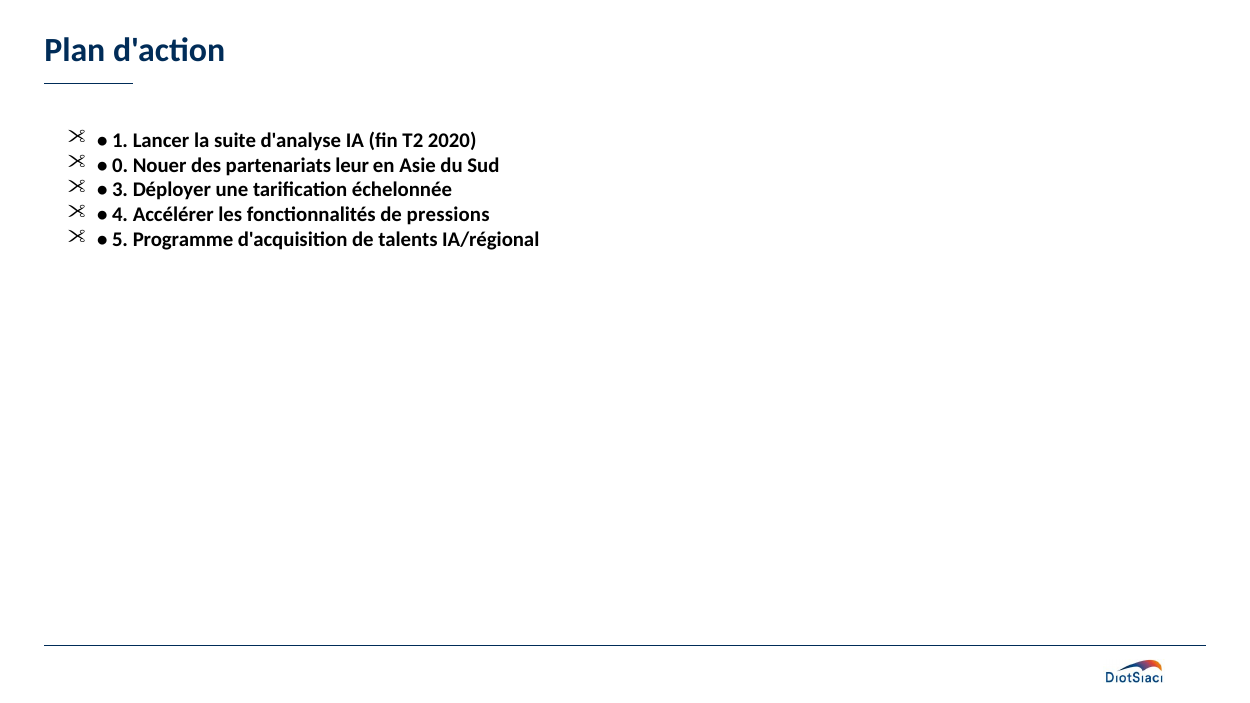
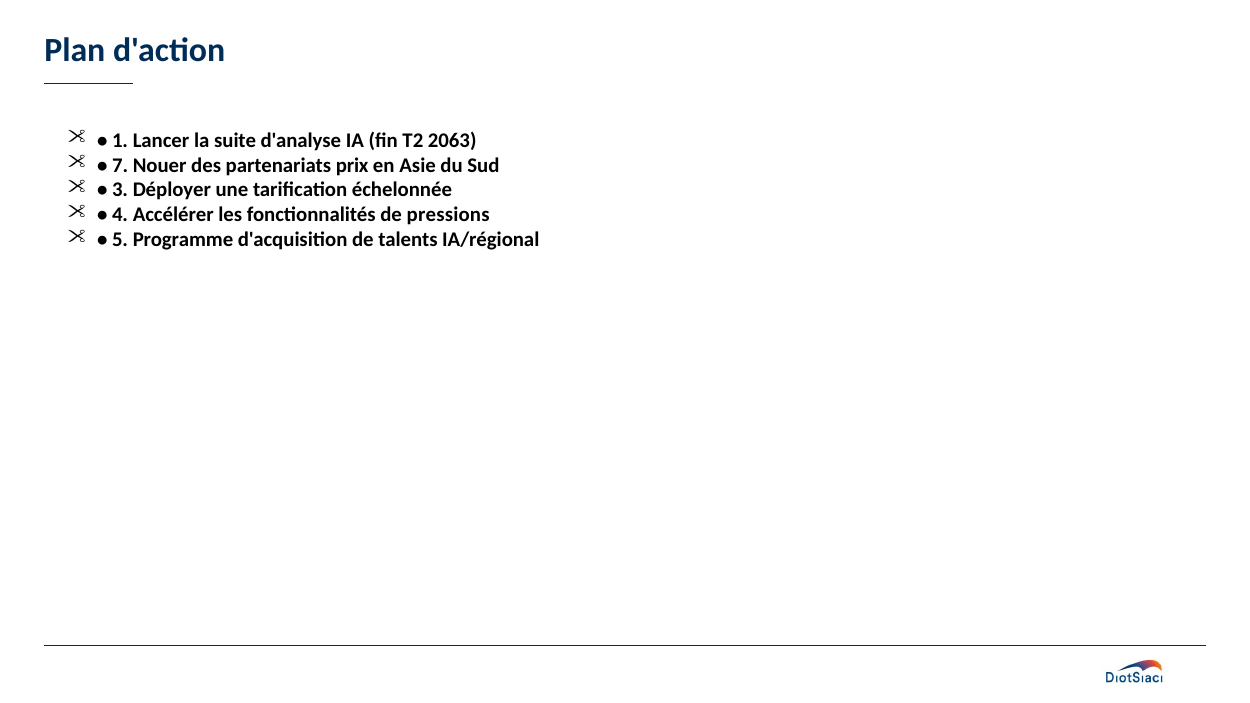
2020: 2020 -> 2063
0: 0 -> 7
leur: leur -> prix
